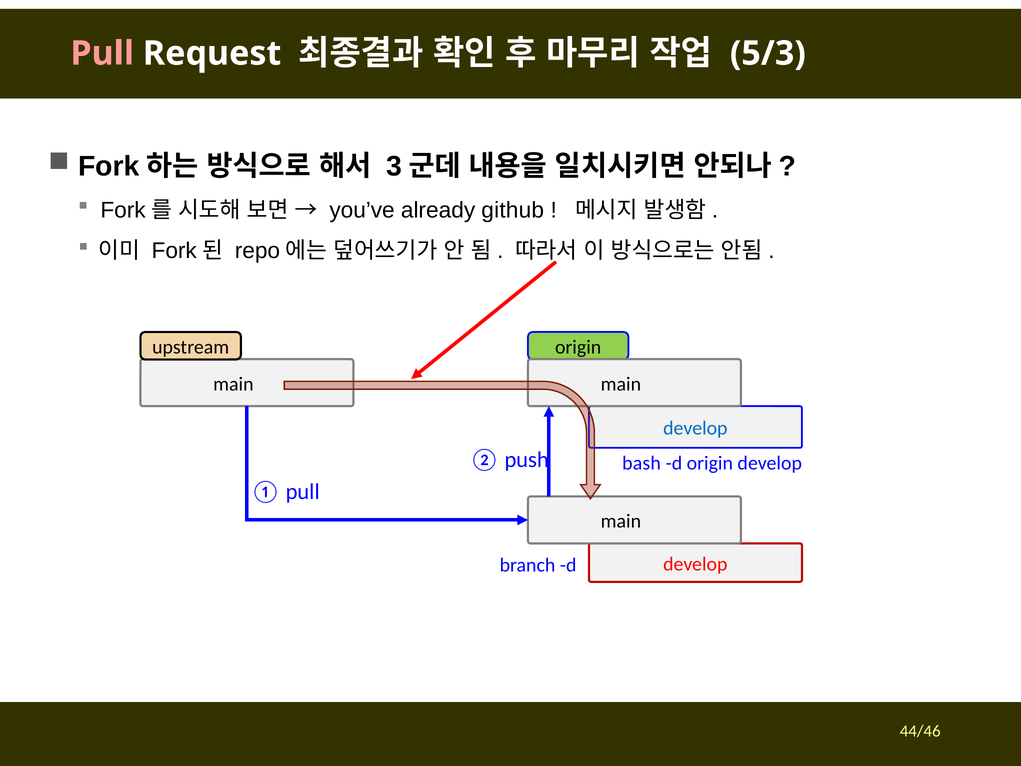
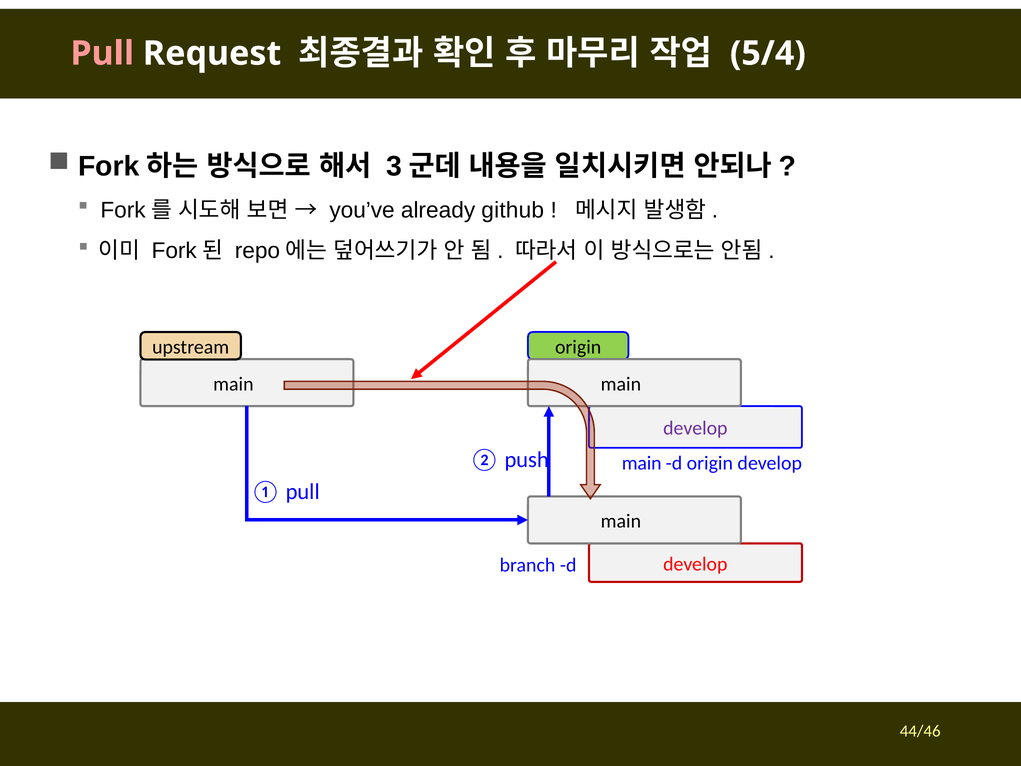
5/3: 5/3 -> 5/4
develop at (695, 428) colour: blue -> purple
bash at (642, 463): bash -> main
